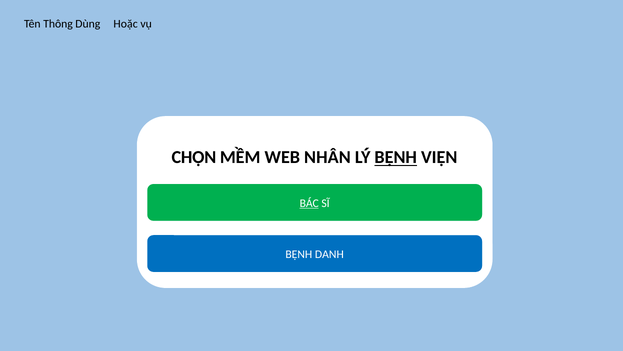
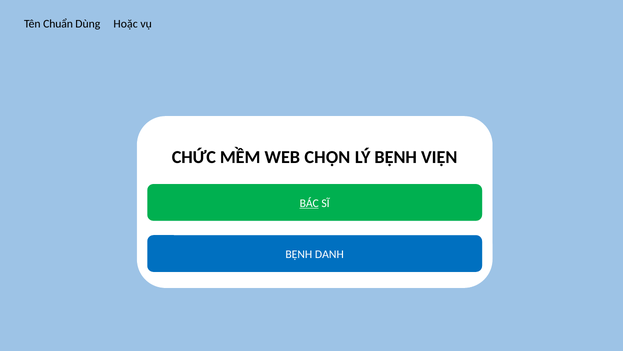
Thông: Thông -> Chuẩn
CHỌN: CHỌN -> CHỨC
NHÂN: NHÂN -> CHỌN
BỆNH at (396, 157) underline: present -> none
